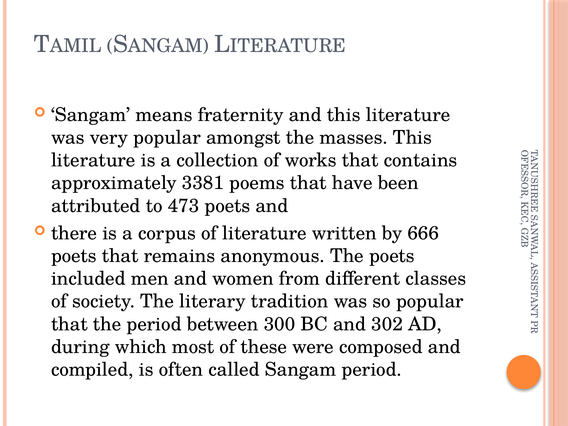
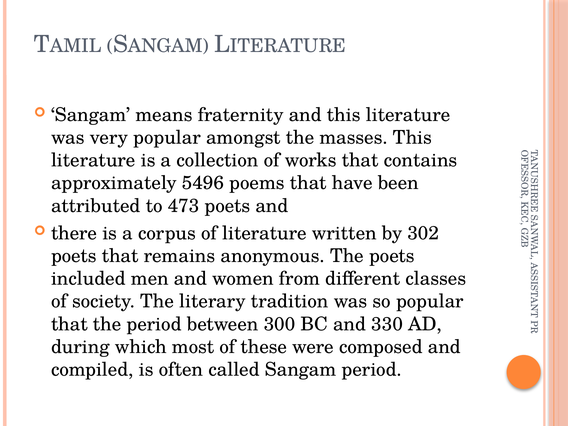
3381: 3381 -> 5496
666: 666 -> 302
302: 302 -> 330
